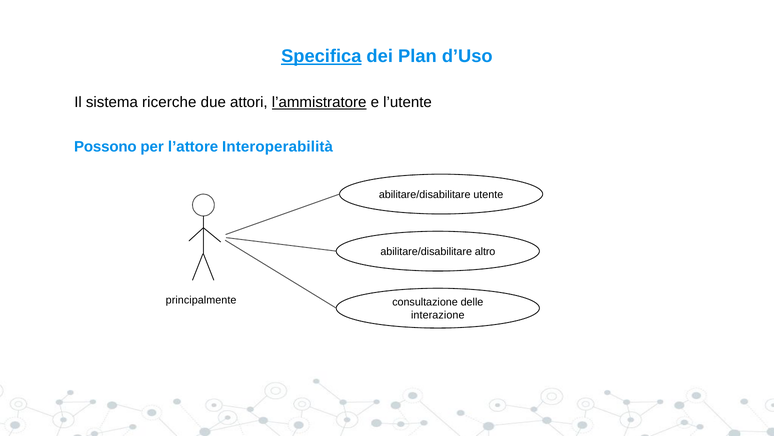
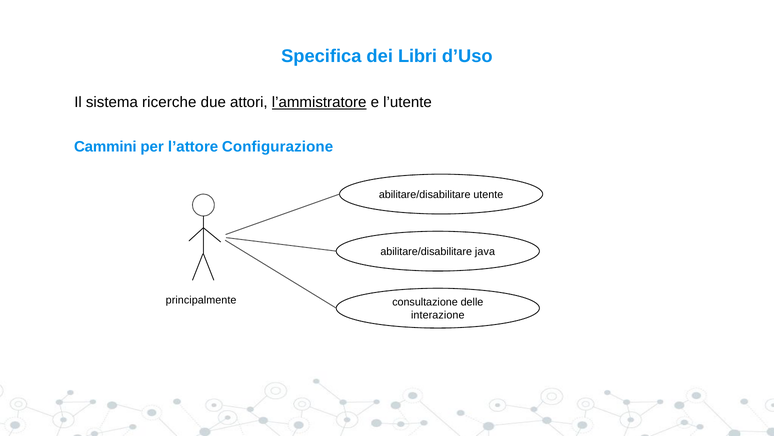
Specifica underline: present -> none
Plan: Plan -> Libri
Possono: Possono -> Cammini
Interoperabilità: Interoperabilità -> Configurazione
altro: altro -> java
